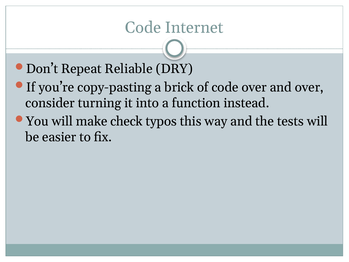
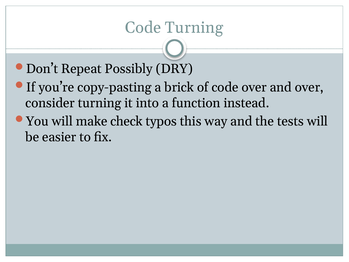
Code Internet: Internet -> Turning
Reliable: Reliable -> Possibly
